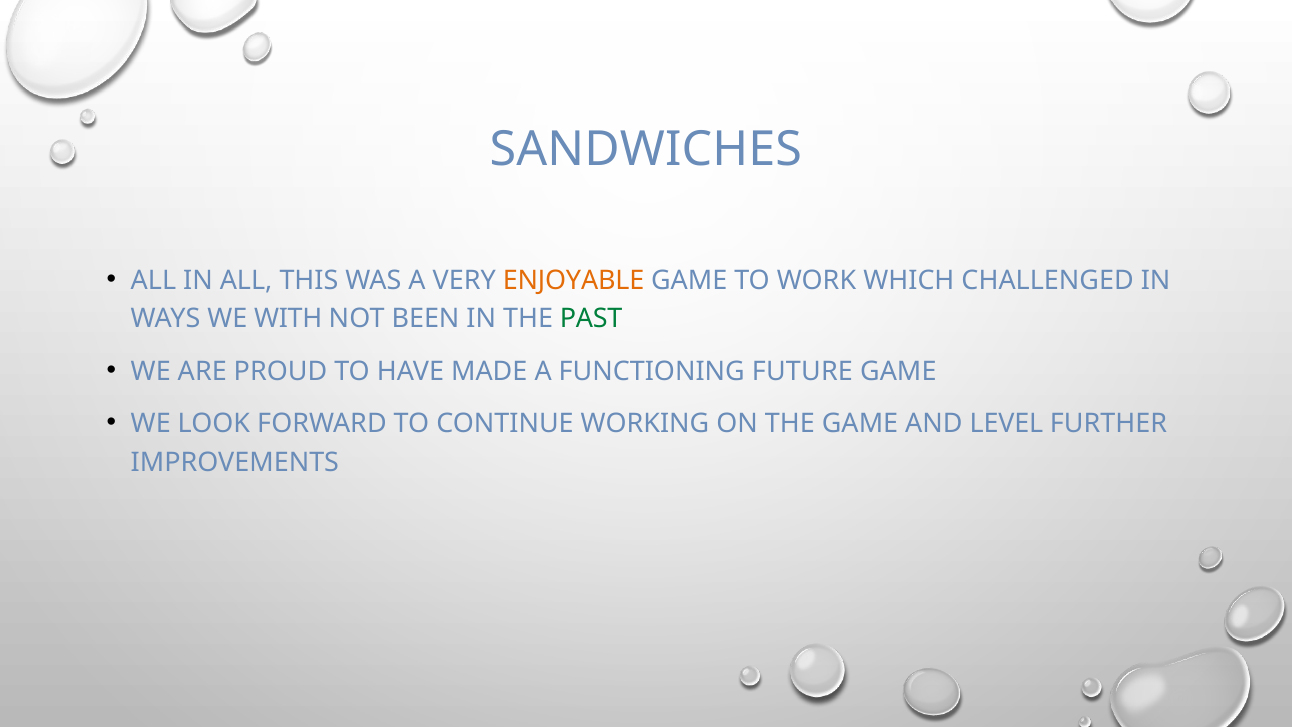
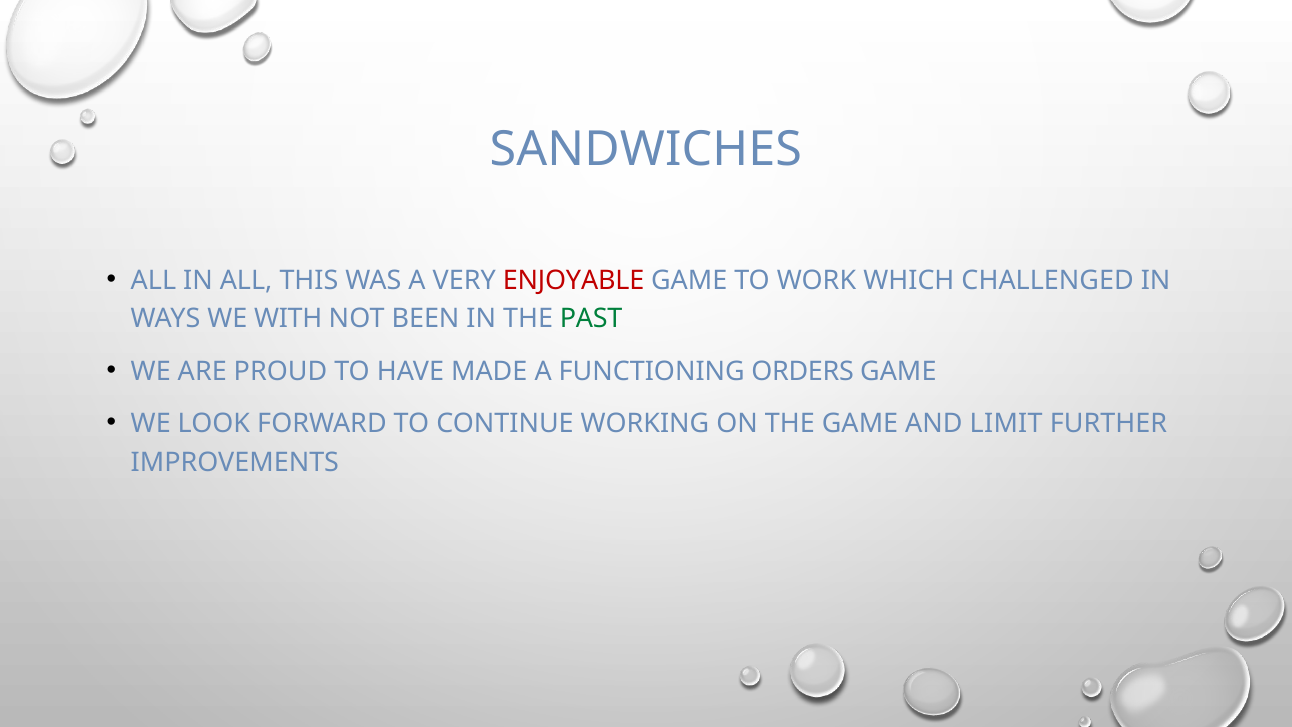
ENJOYABLE colour: orange -> red
FUTURE: FUTURE -> ORDERS
LEVEL: LEVEL -> LIMIT
